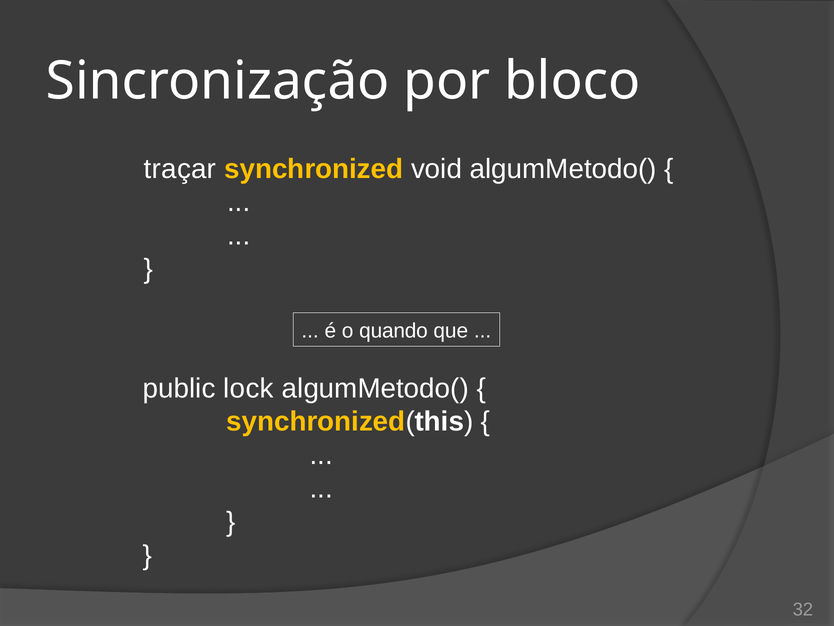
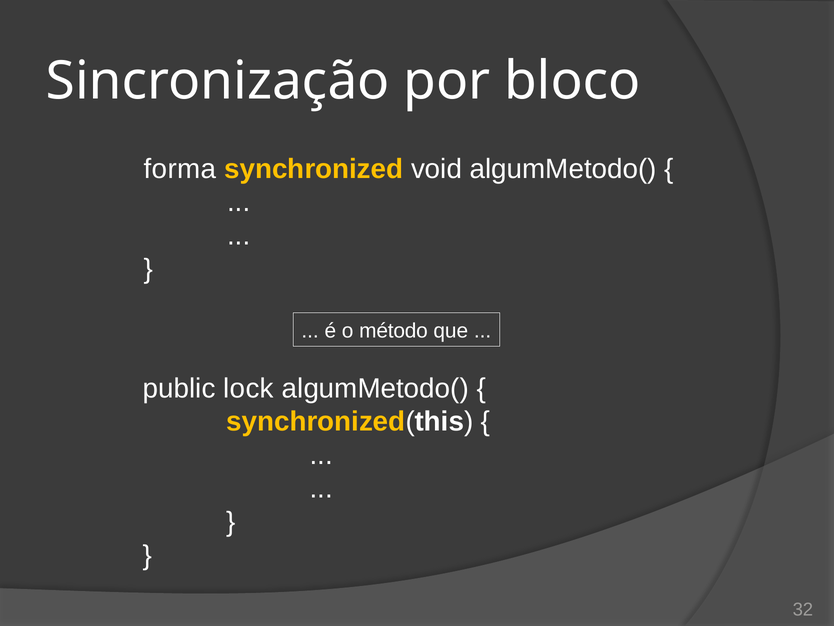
traçar: traçar -> forma
quando: quando -> método
